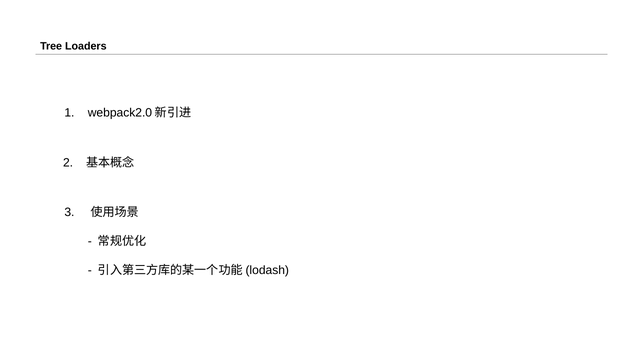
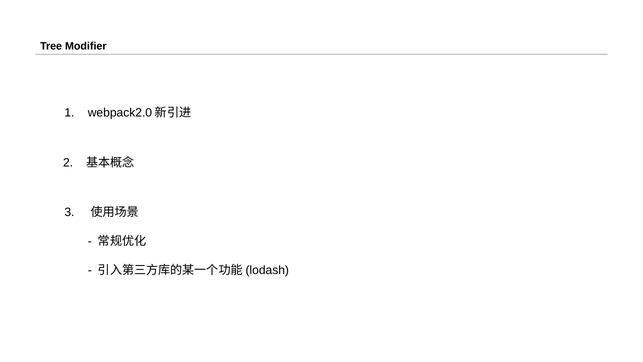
Loaders: Loaders -> Modifier
